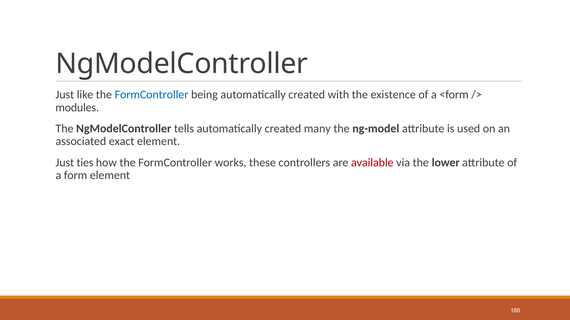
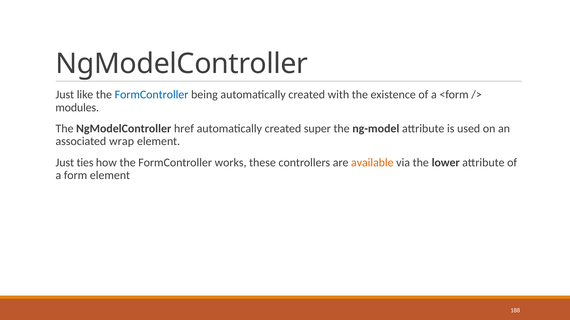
tells: tells -> href
many: many -> super
exact: exact -> wrap
available colour: red -> orange
